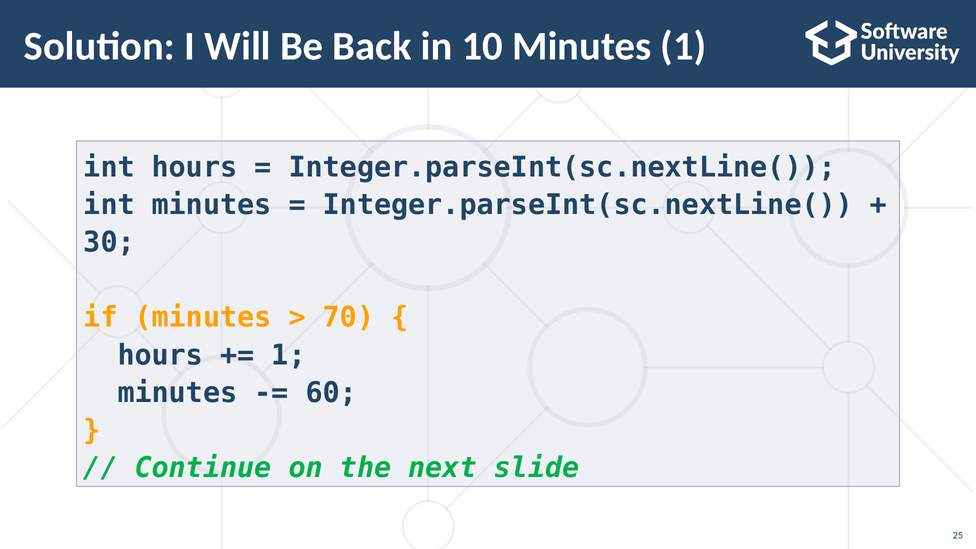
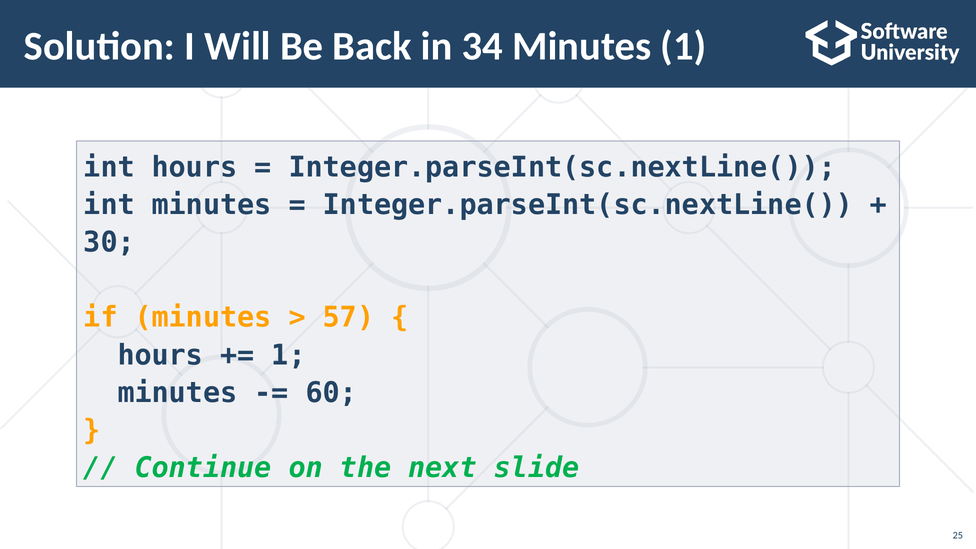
10: 10 -> 34
70: 70 -> 57
